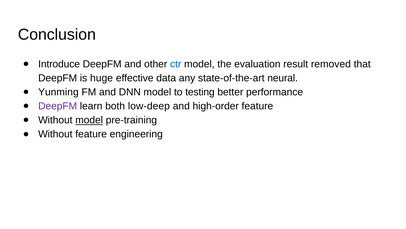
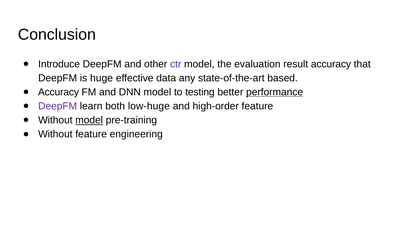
ctr colour: blue -> purple
result removed: removed -> accuracy
neural: neural -> based
Yunming at (58, 92): Yunming -> Accuracy
performance underline: none -> present
low-deep: low-deep -> low-huge
